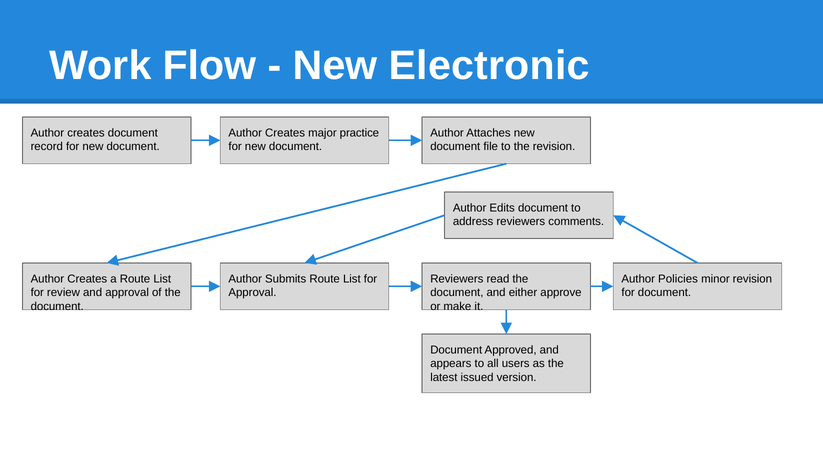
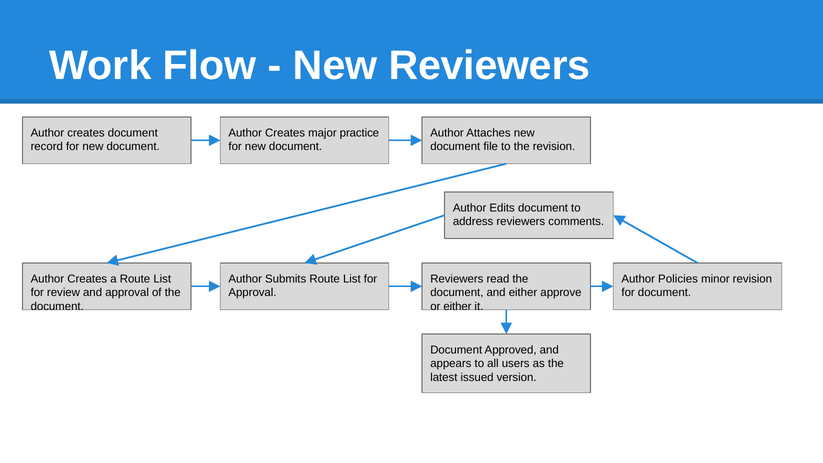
New Electronic: Electronic -> Reviewers
or make: make -> either
